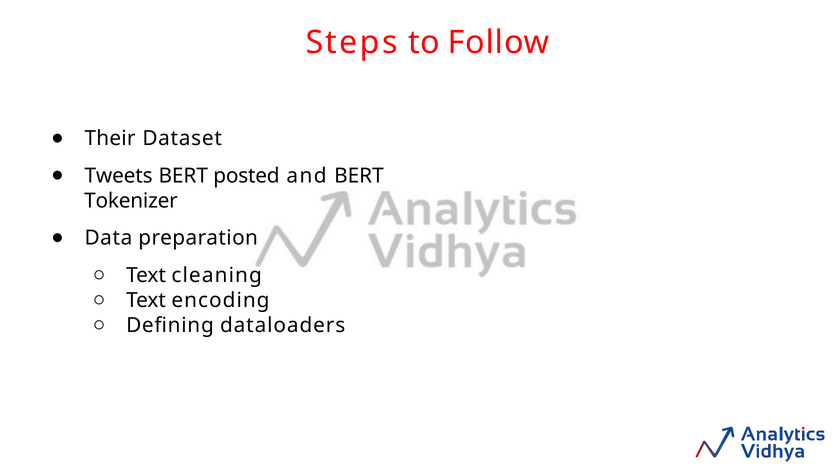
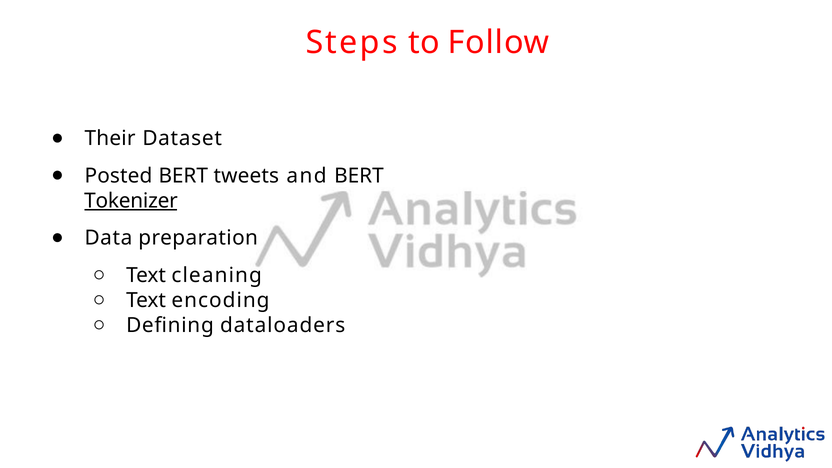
Tweets: Tweets -> Posted
posted: posted -> tweets
Tokenizer underline: none -> present
